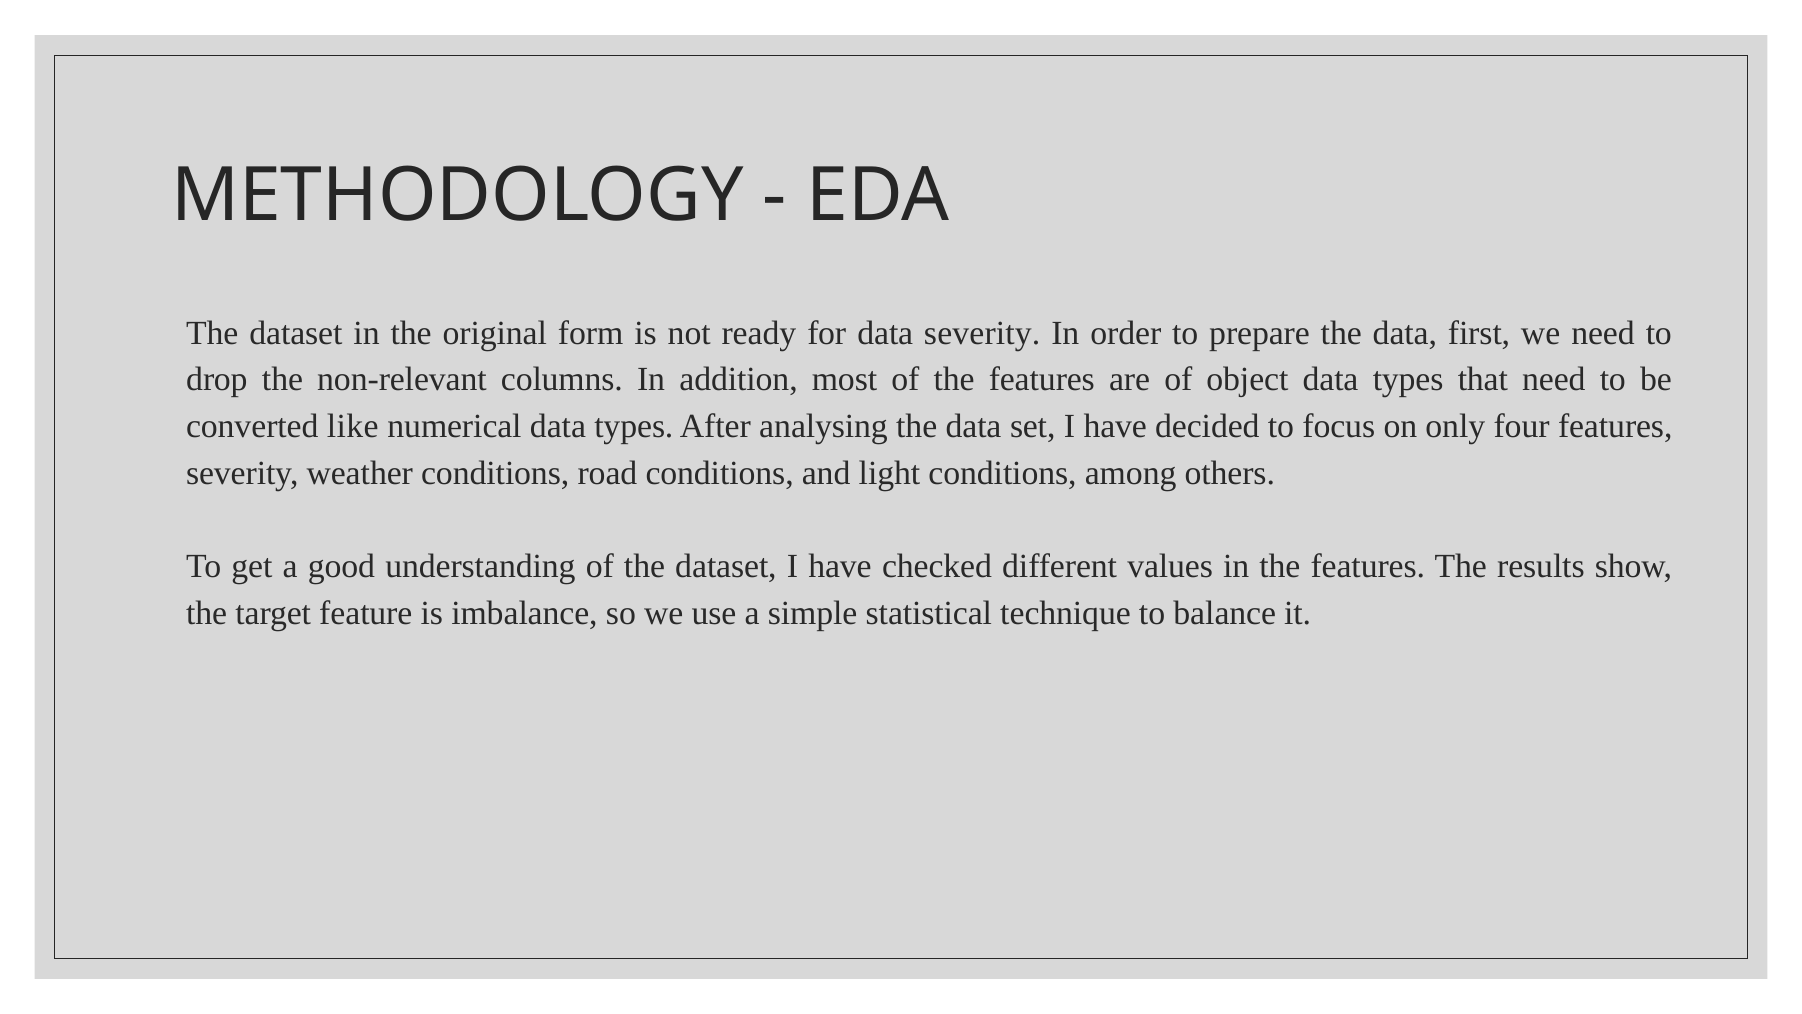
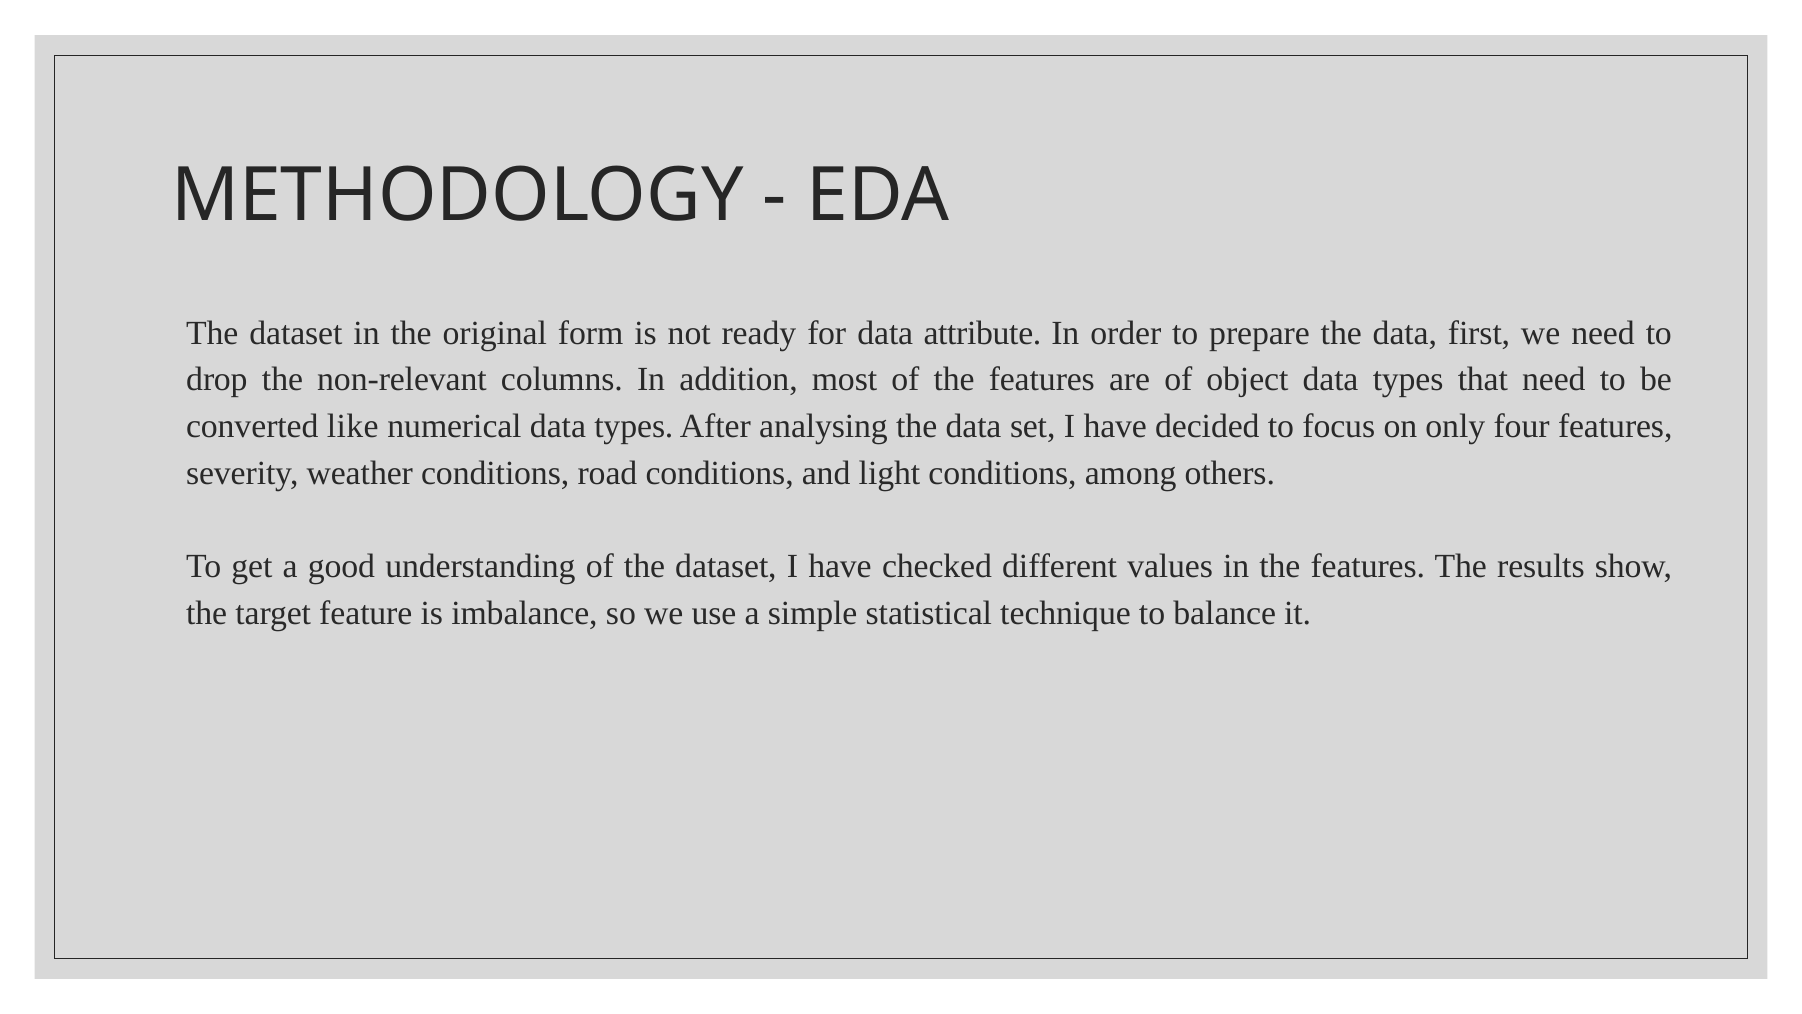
data severity: severity -> attribute
